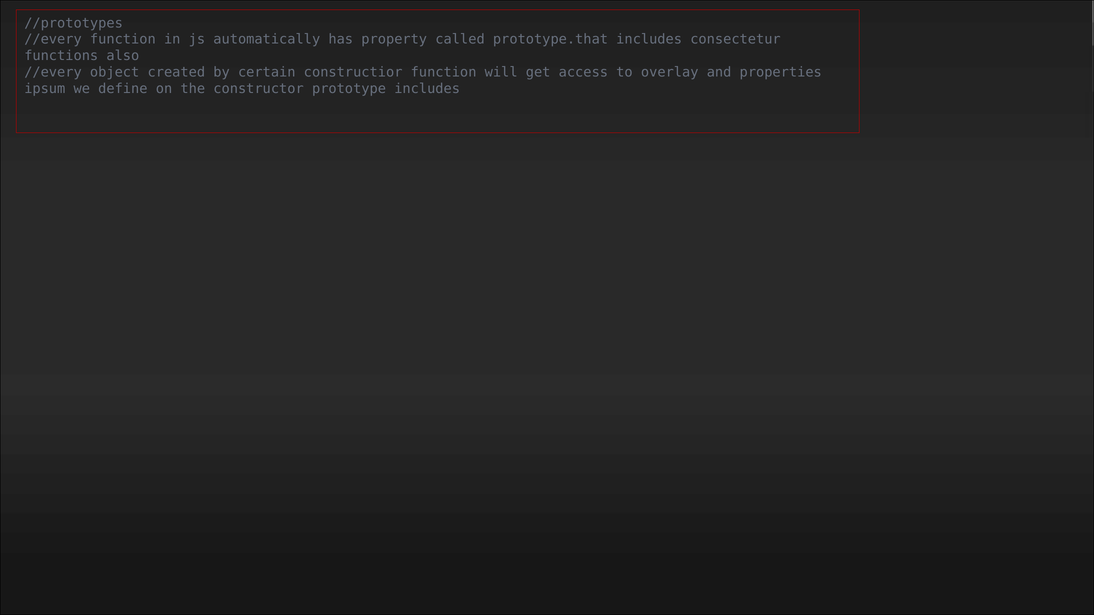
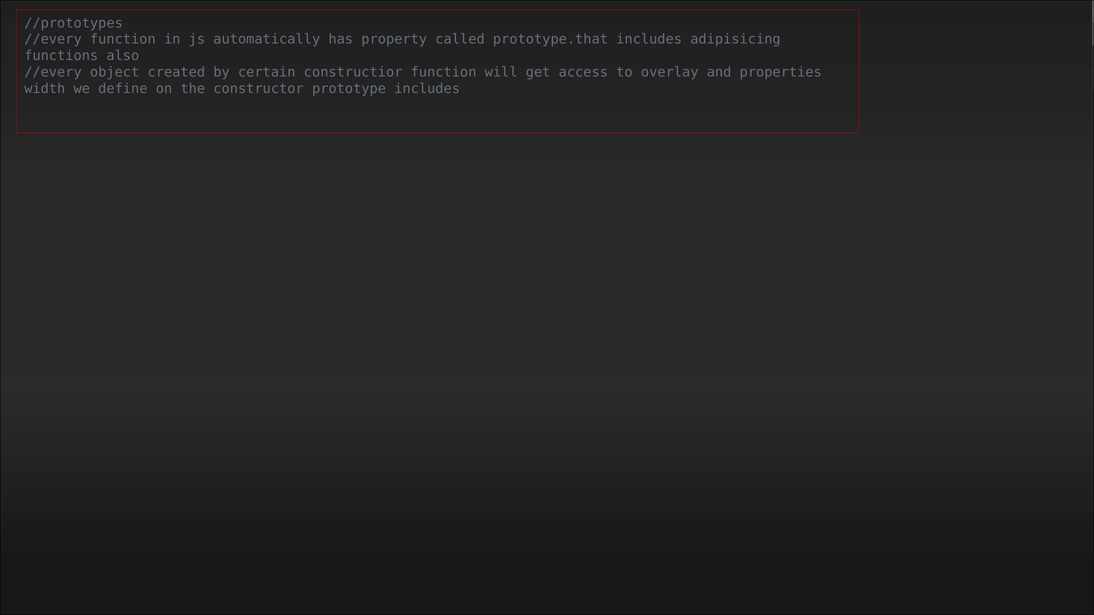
consectetur: consectetur -> adipisicing
ipsum: ipsum -> width
